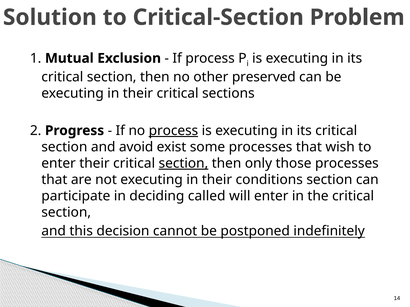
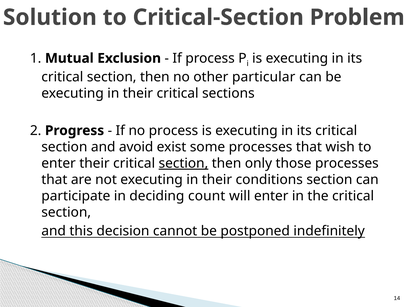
preserved: preserved -> particular
process at (173, 131) underline: present -> none
called: called -> count
